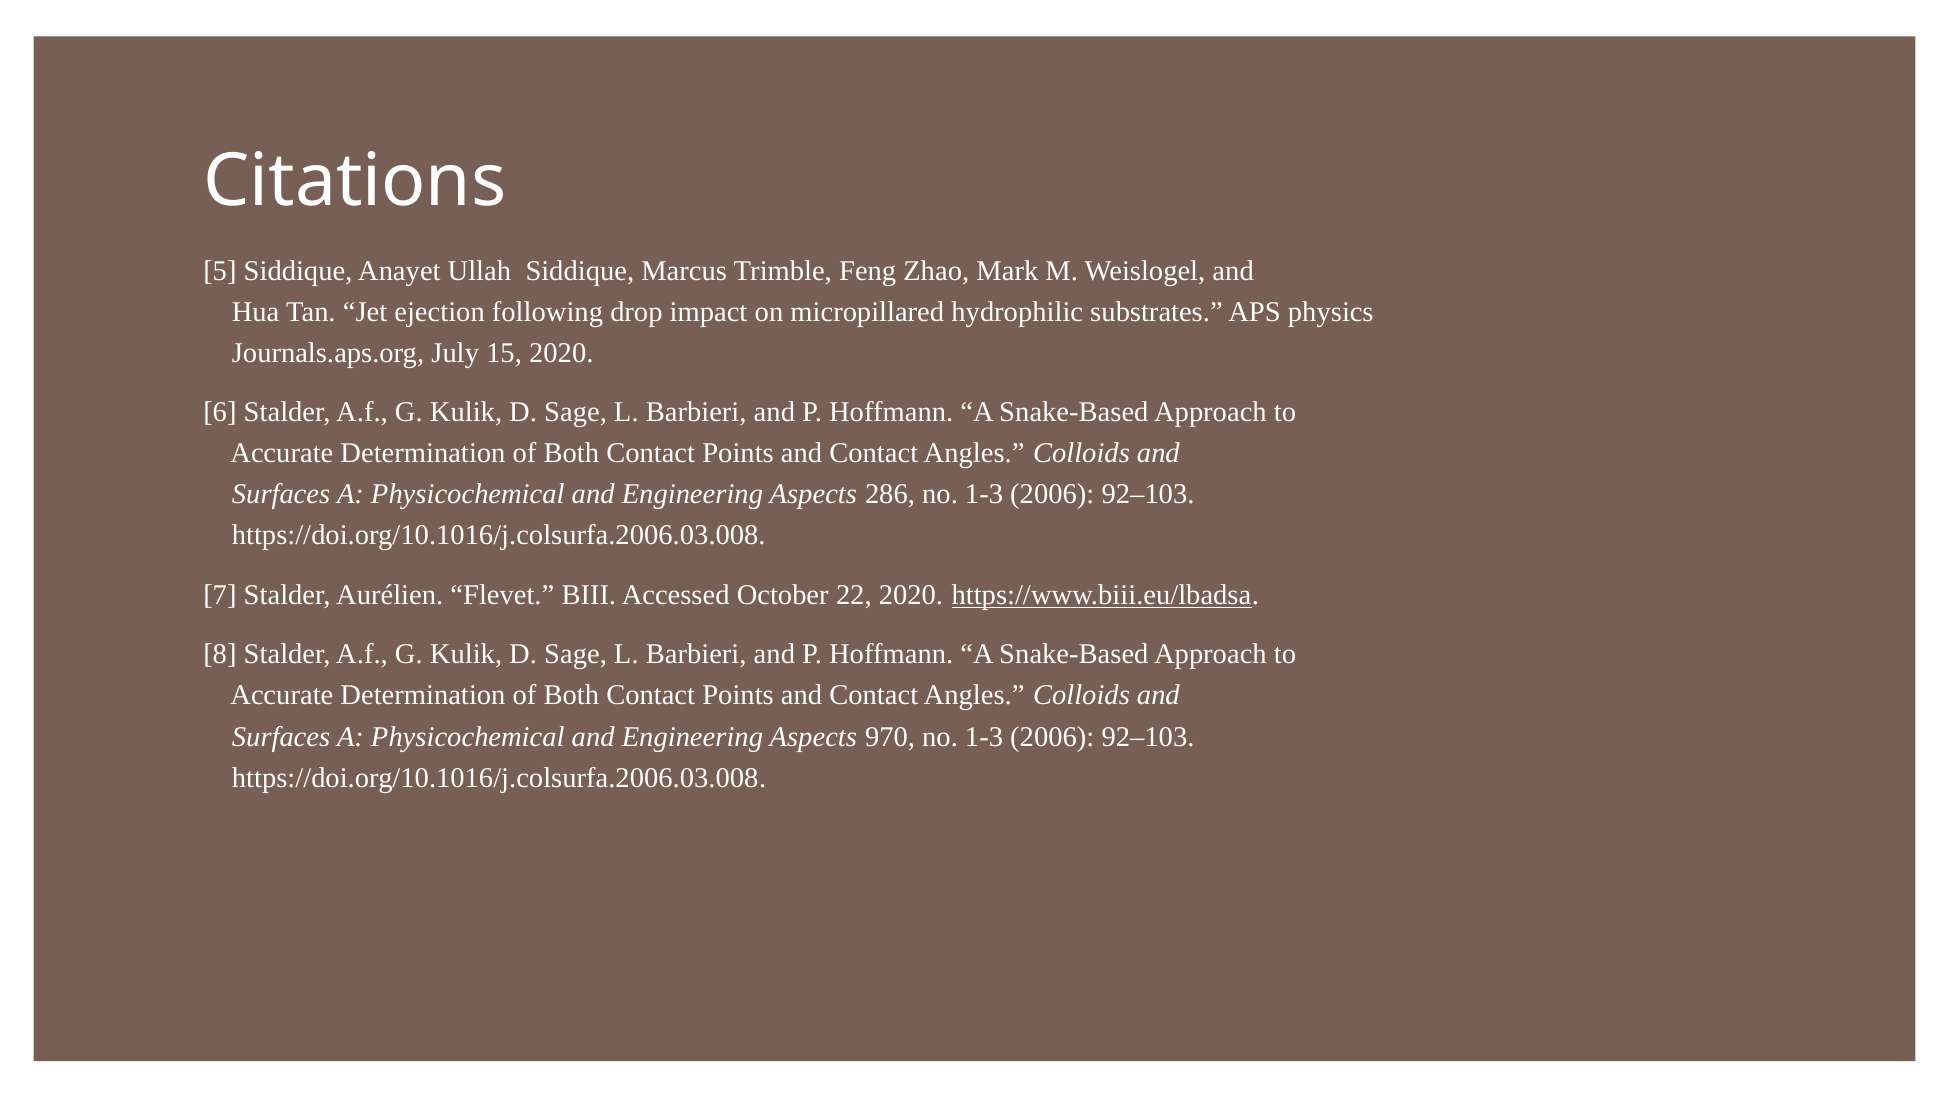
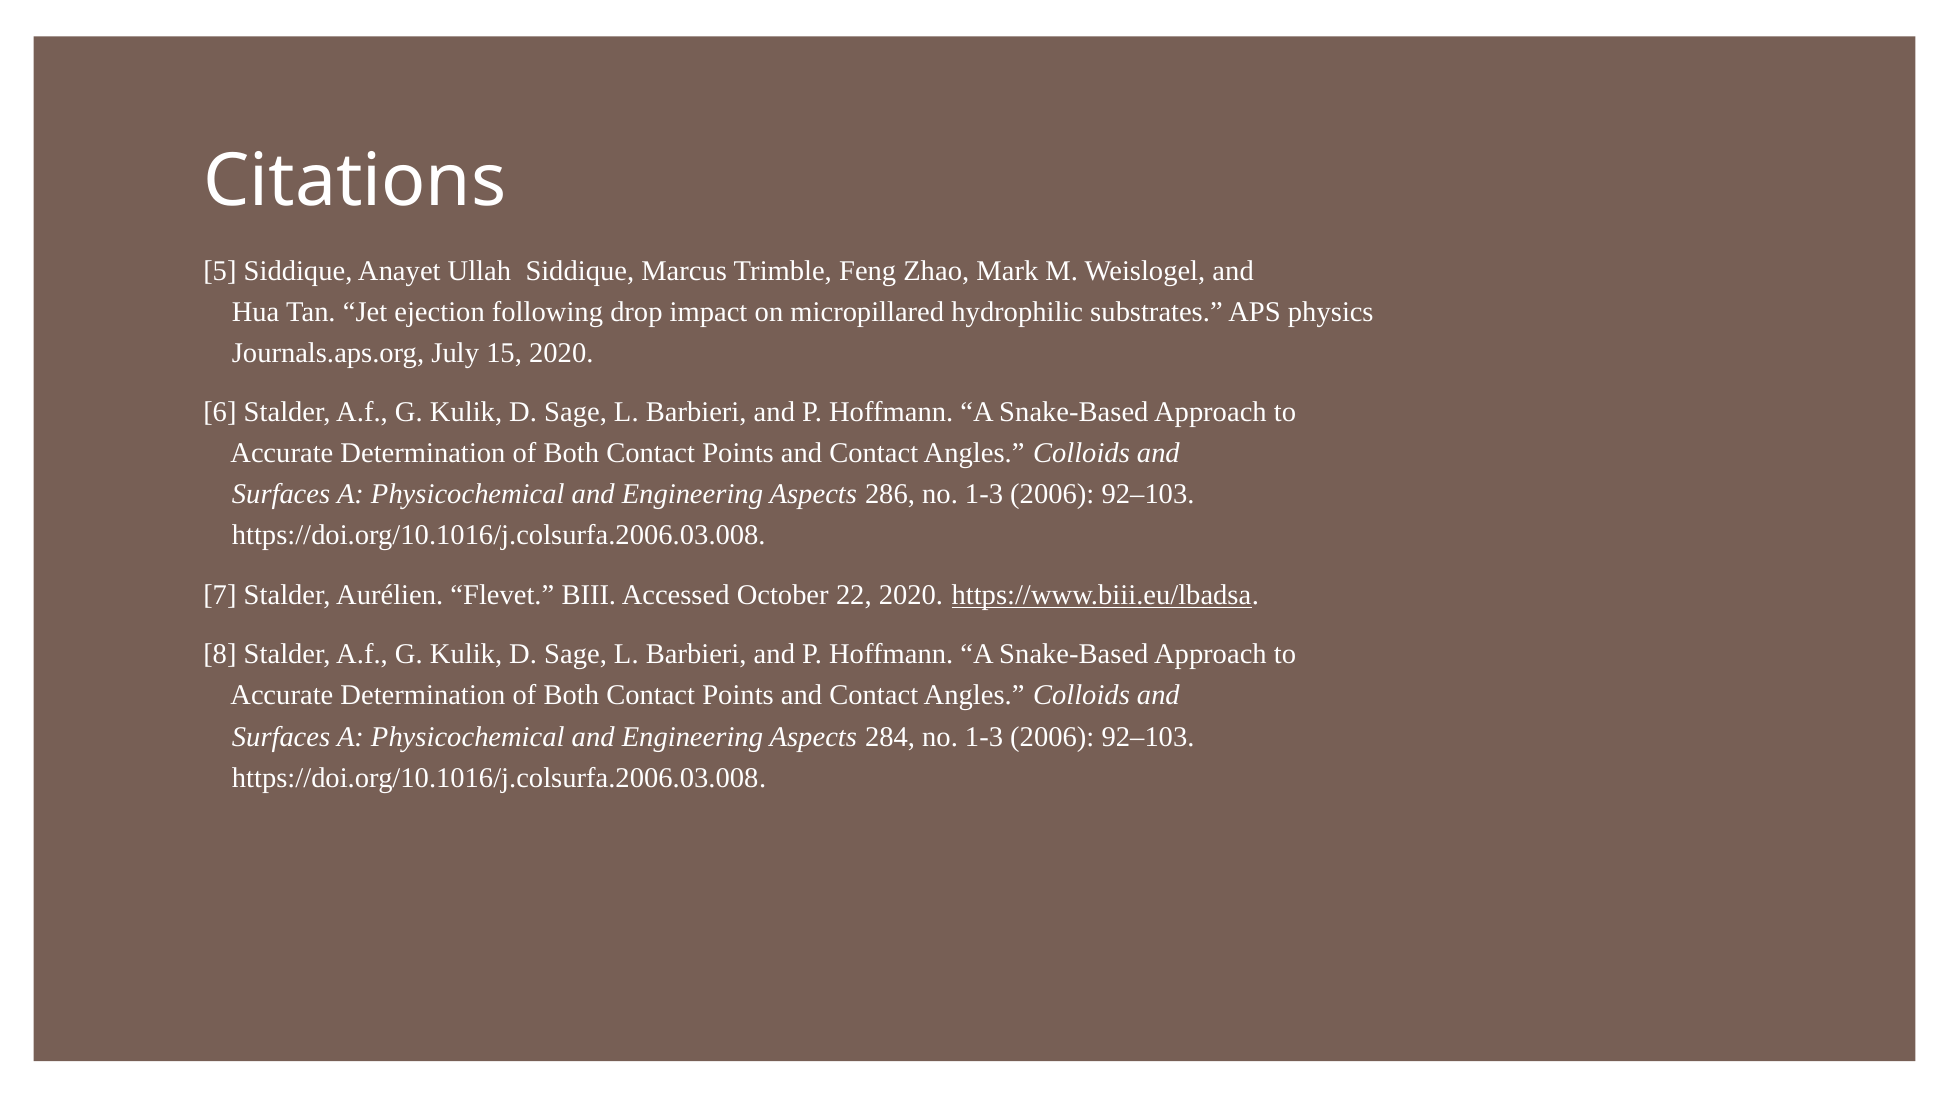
970: 970 -> 284
